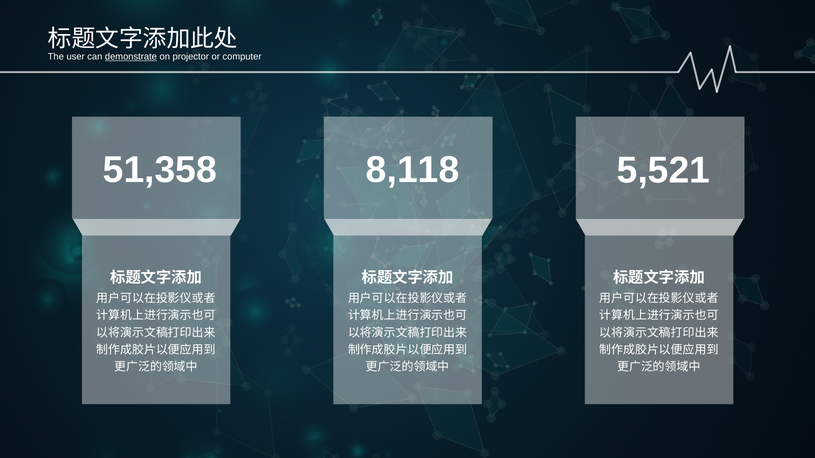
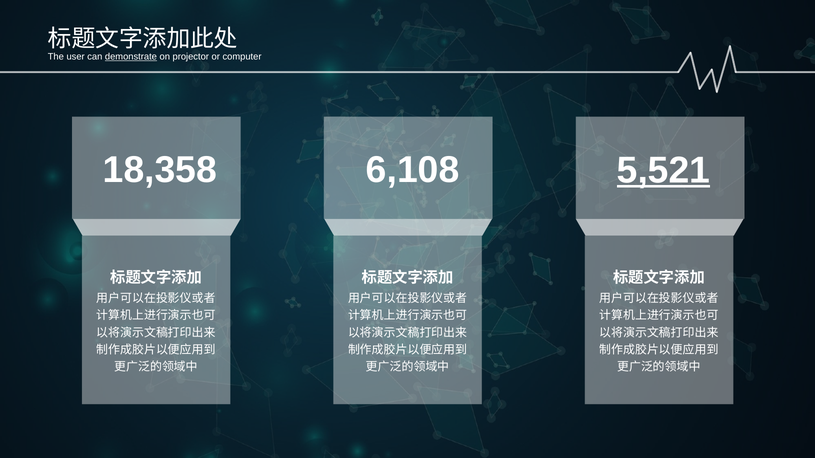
51,358: 51,358 -> 18,358
8,118: 8,118 -> 6,108
5,521 underline: none -> present
